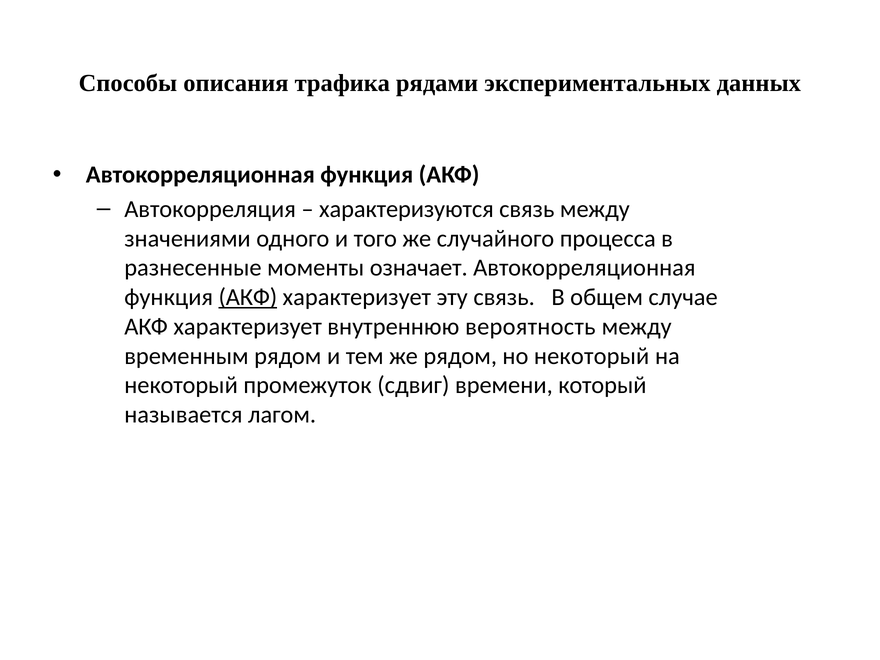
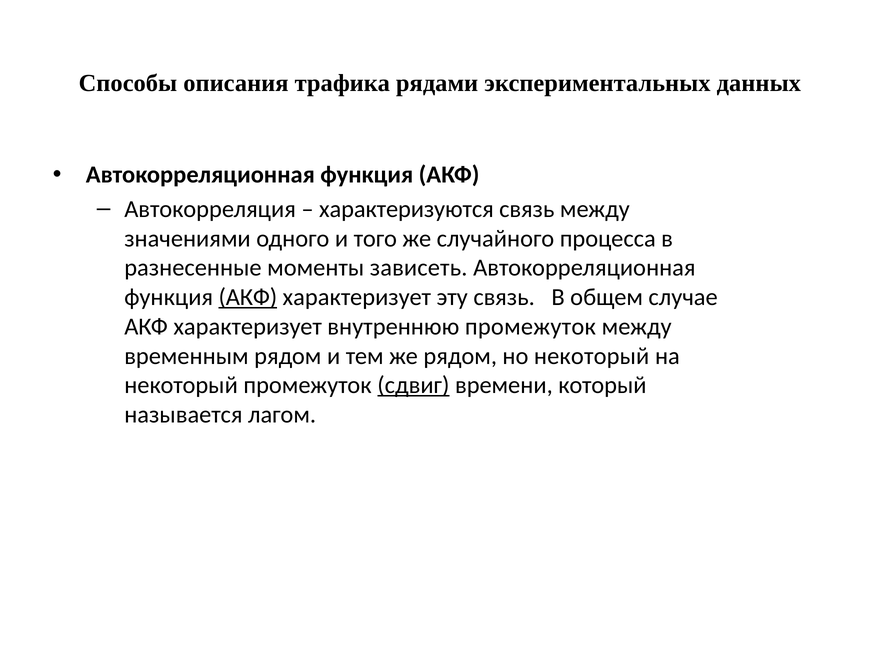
означает: означает -> зависеть
внутреннюю вероятность: вероятность -> промежуток
сдвиг underline: none -> present
